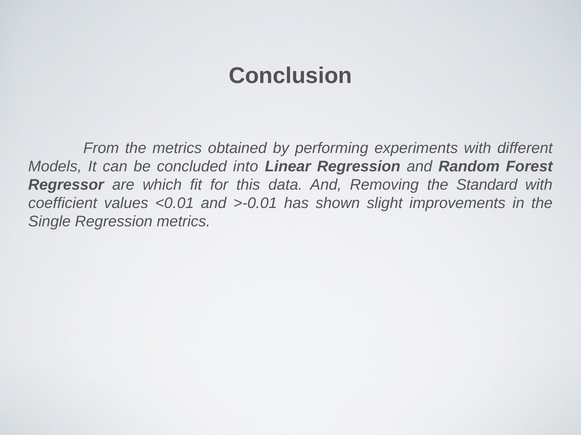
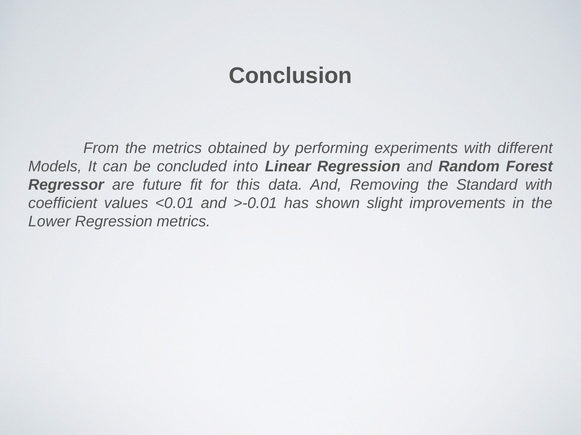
which: which -> future
Single: Single -> Lower
